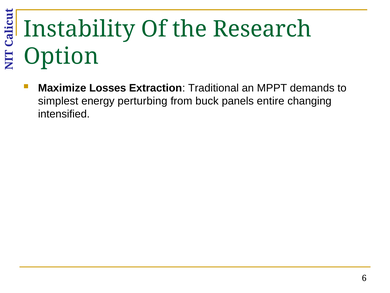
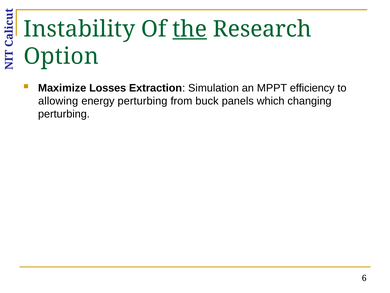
the underline: none -> present
Traditional: Traditional -> Simulation
demands: demands -> efficiency
simplest: simplest -> allowing
entire: entire -> which
intensified at (64, 114): intensified -> perturbing
